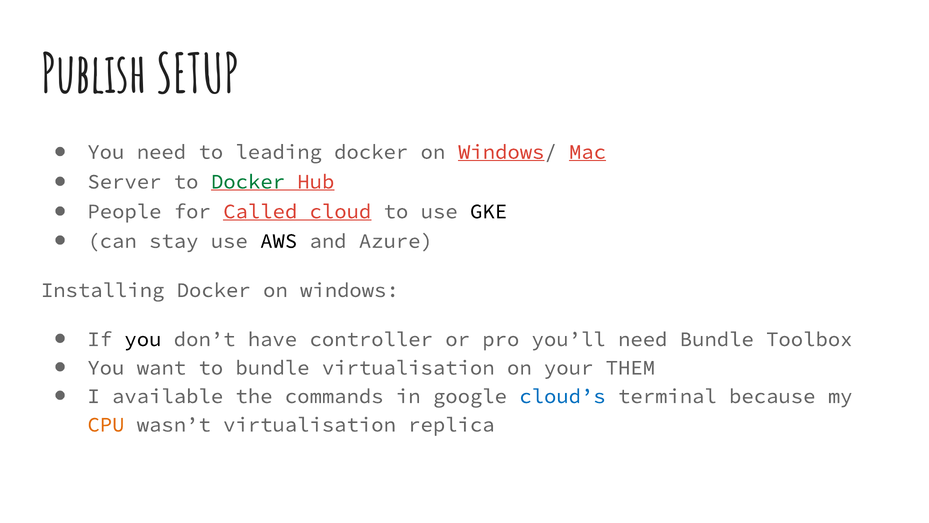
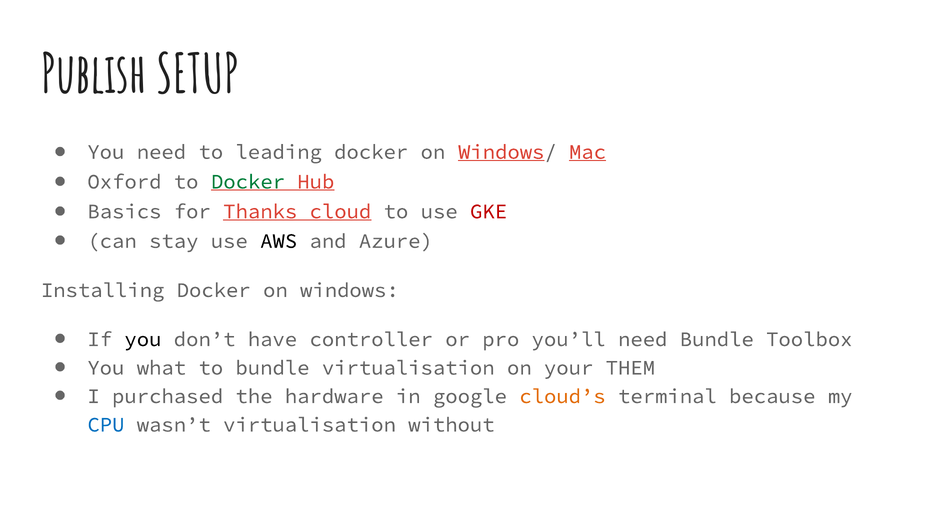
Server: Server -> Oxford
People: People -> Basics
Called: Called -> Thanks
GKE colour: black -> red
want: want -> what
available: available -> purchased
commands: commands -> hardware
cloud’s colour: blue -> orange
CPU colour: orange -> blue
replica: replica -> without
